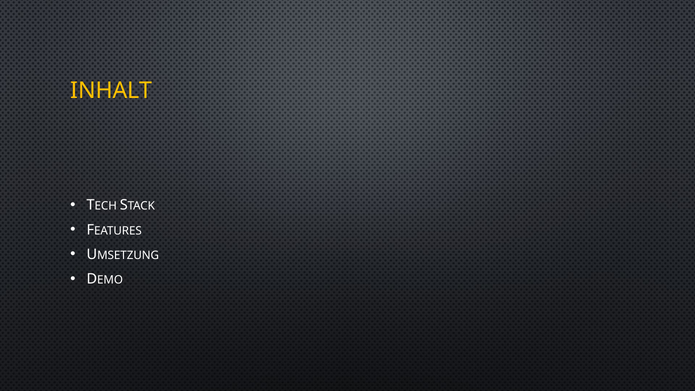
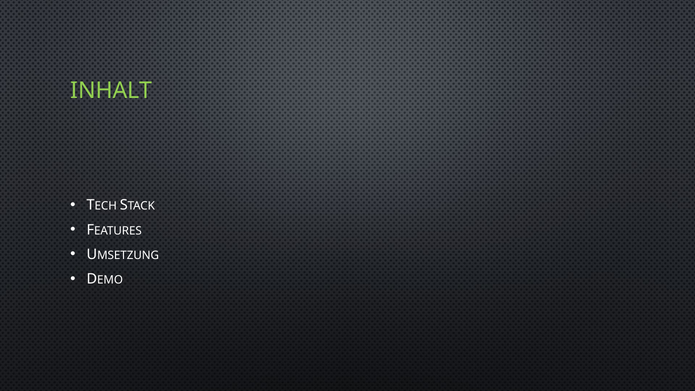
INHALT colour: yellow -> light green
